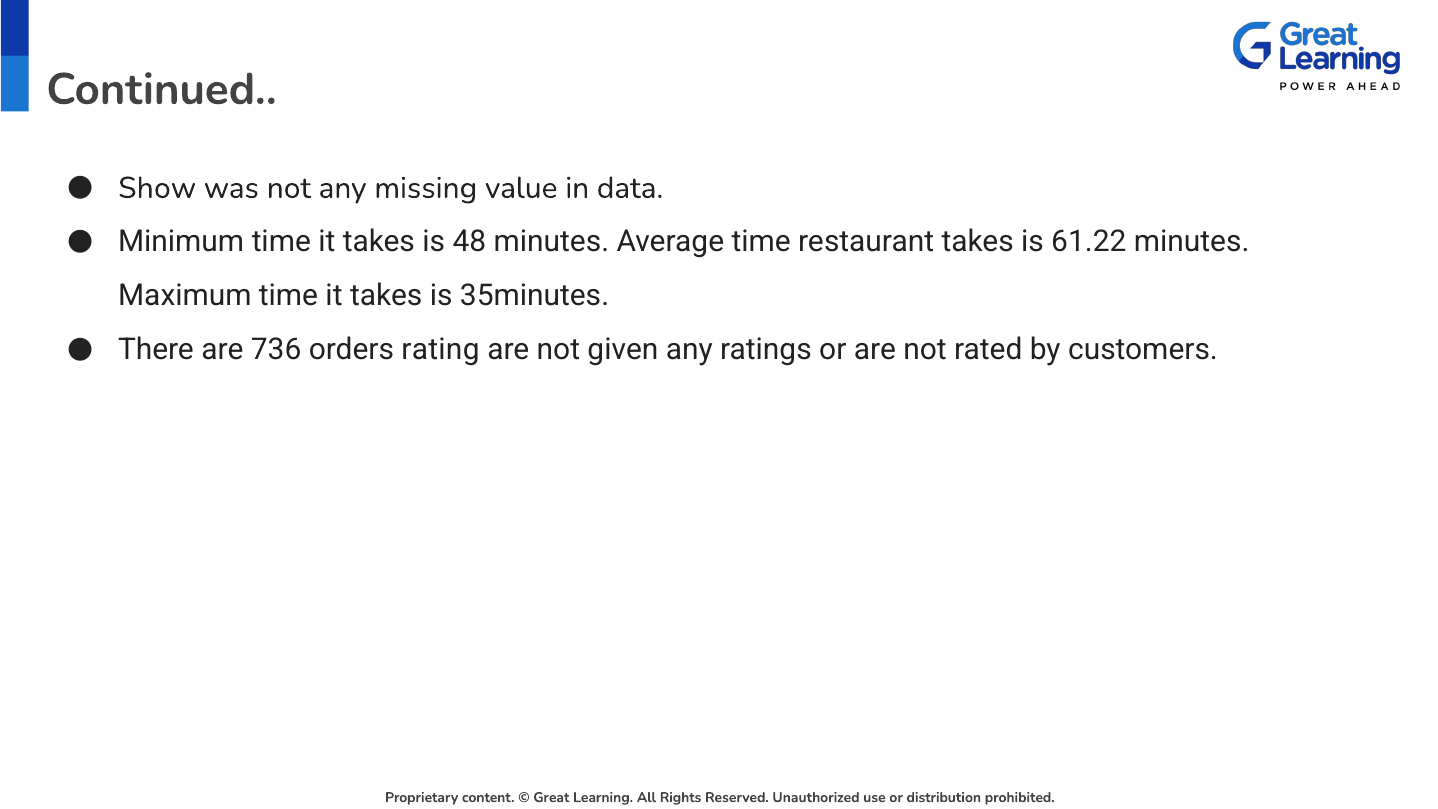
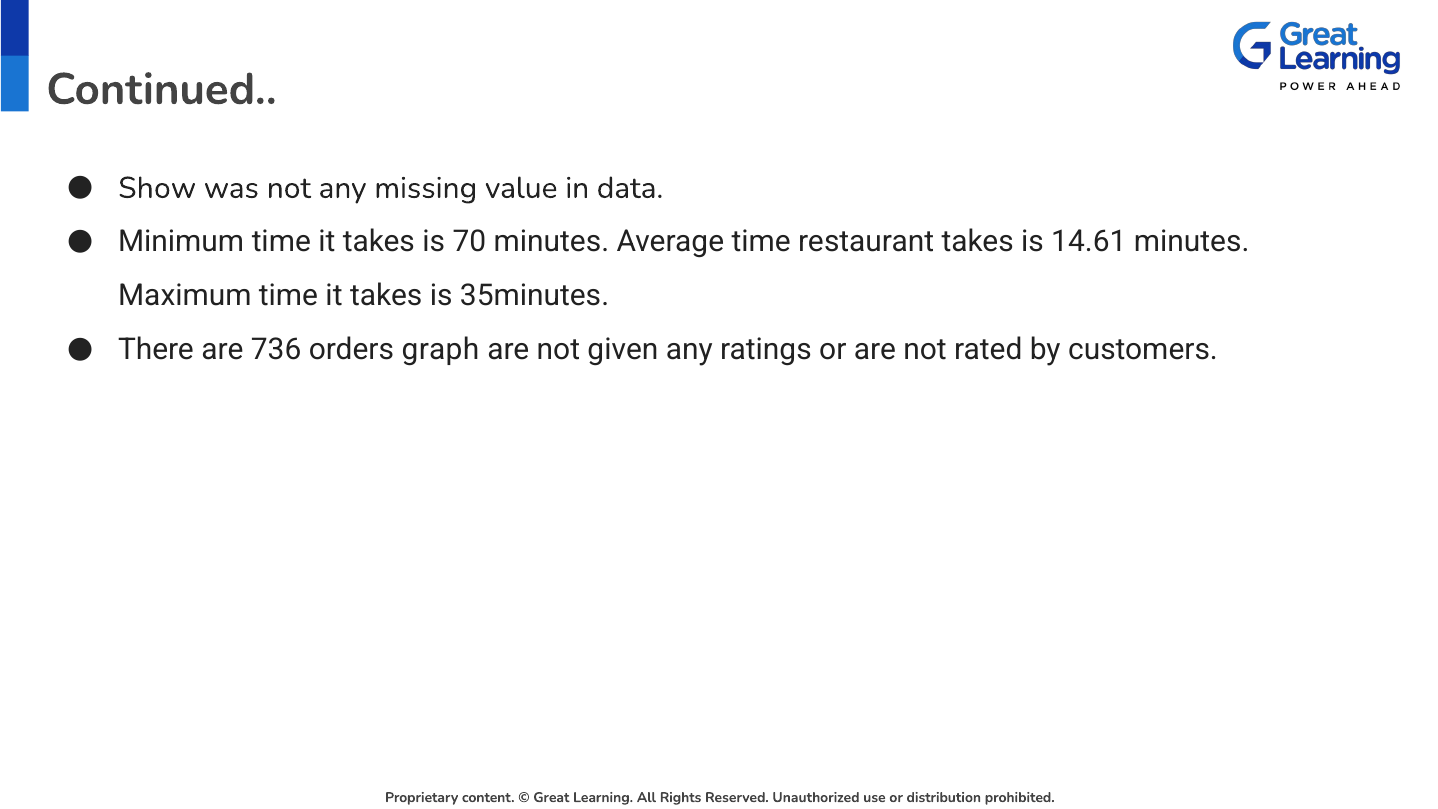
48: 48 -> 70
61.22: 61.22 -> 14.61
rating: rating -> graph
